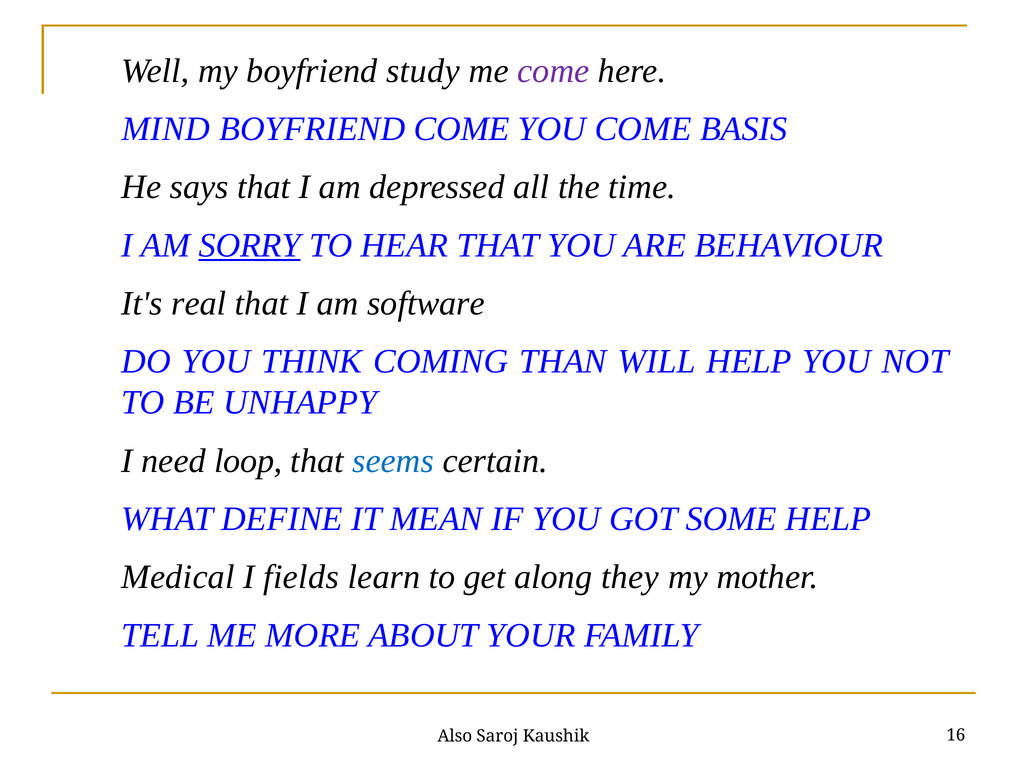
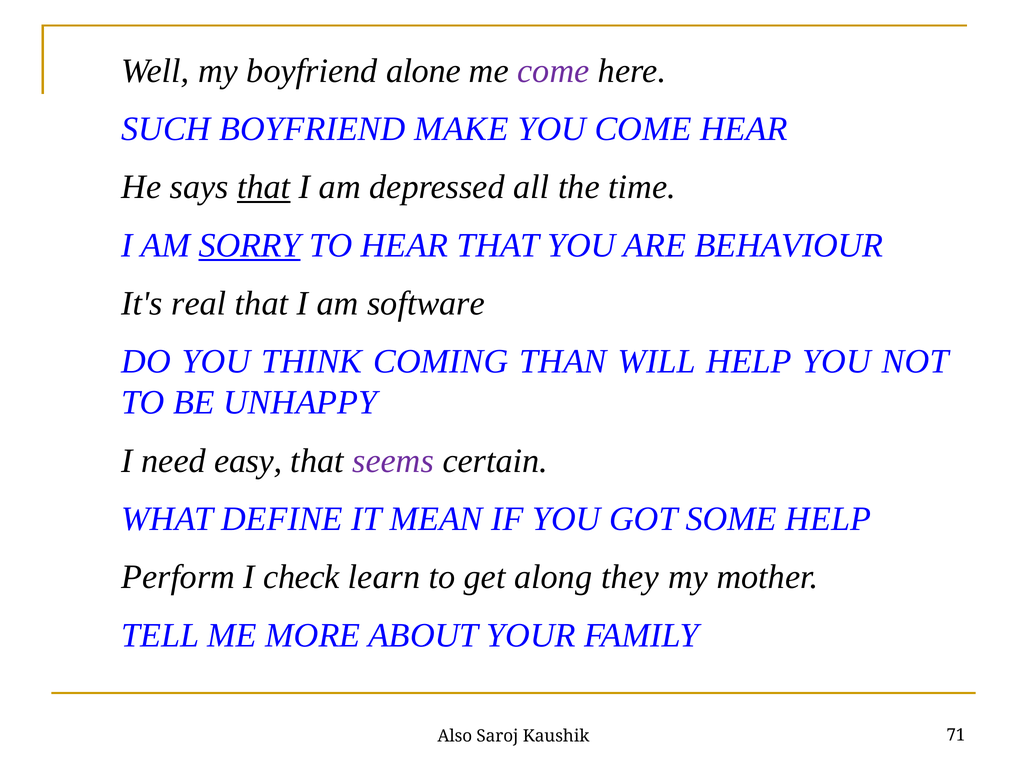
study: study -> alone
MIND: MIND -> SUCH
BOYFRIEND COME: COME -> MAKE
COME BASIS: BASIS -> HEAR
that at (264, 187) underline: none -> present
loop: loop -> easy
seems colour: blue -> purple
Medical: Medical -> Perform
fields: fields -> check
16: 16 -> 71
